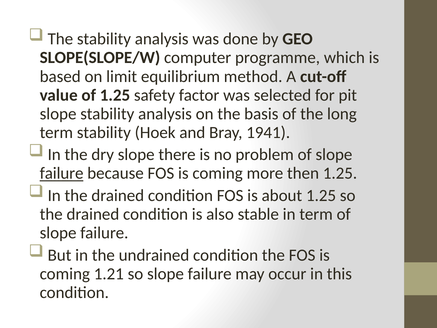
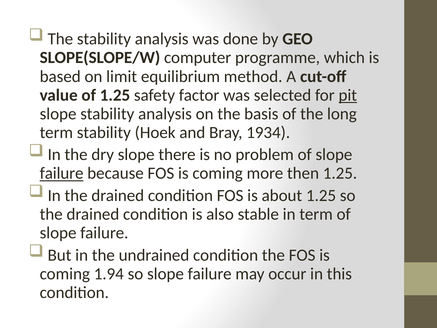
pit underline: none -> present
1941: 1941 -> 1934
1.21: 1.21 -> 1.94
